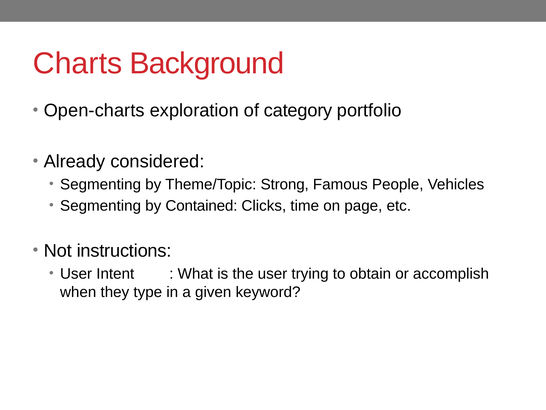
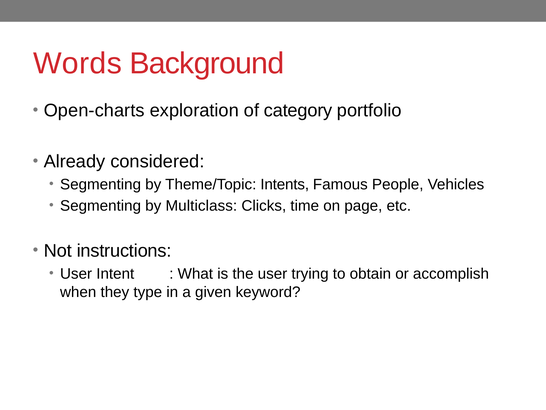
Charts: Charts -> Words
Strong: Strong -> Intents
Contained: Contained -> Multiclass
